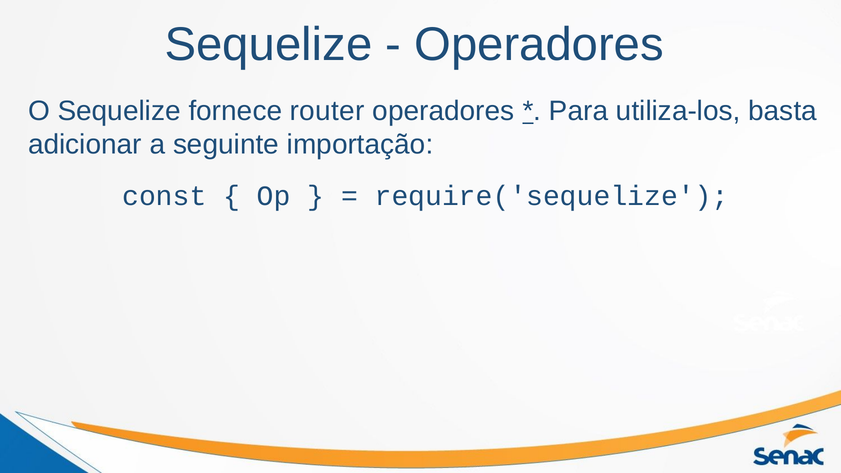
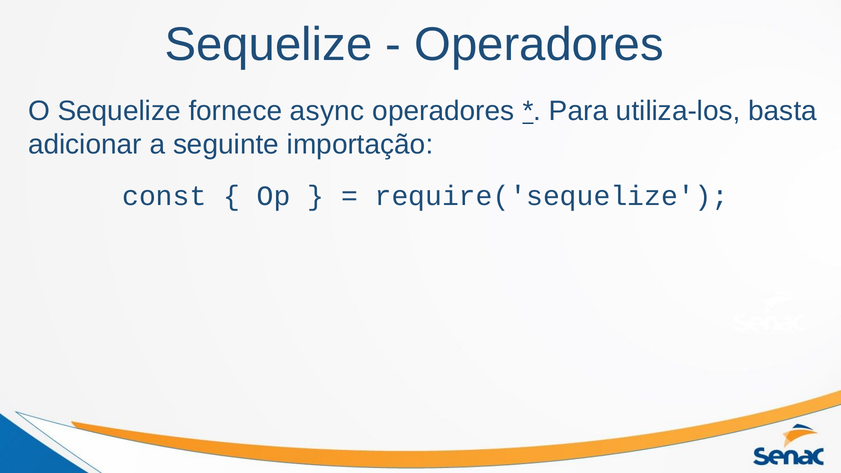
router: router -> async
